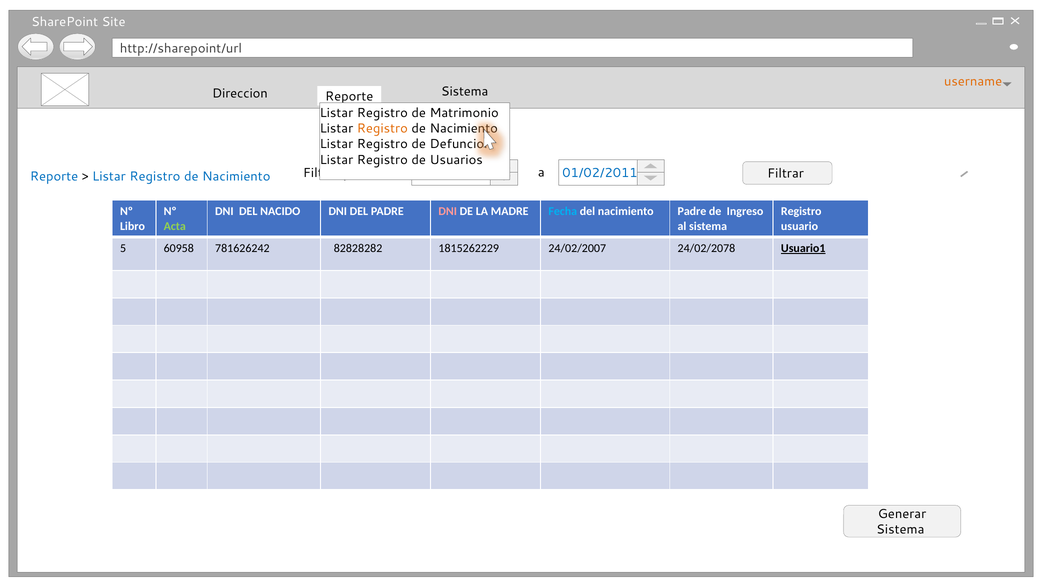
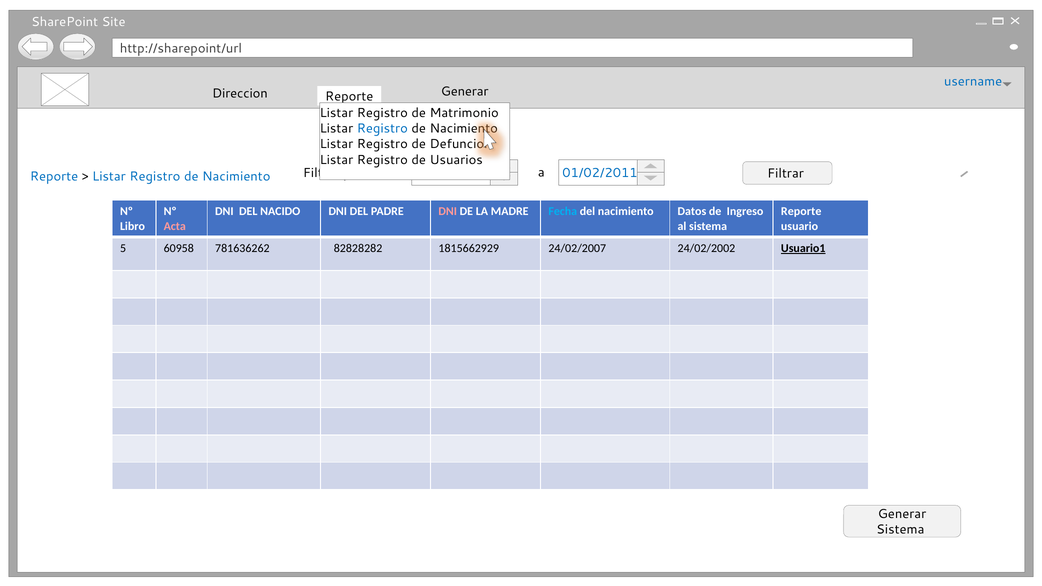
username colour: orange -> blue
Sistema at (465, 92): Sistema -> Generar
Registro at (382, 129) colour: orange -> blue
nacimiento Padre: Padre -> Datos
Registro at (801, 211): Registro -> Reporte
Acta colour: light green -> pink
781626242: 781626242 -> 781636262
1815262229: 1815262229 -> 1815662929
24/02/2078: 24/02/2078 -> 24/02/2002
